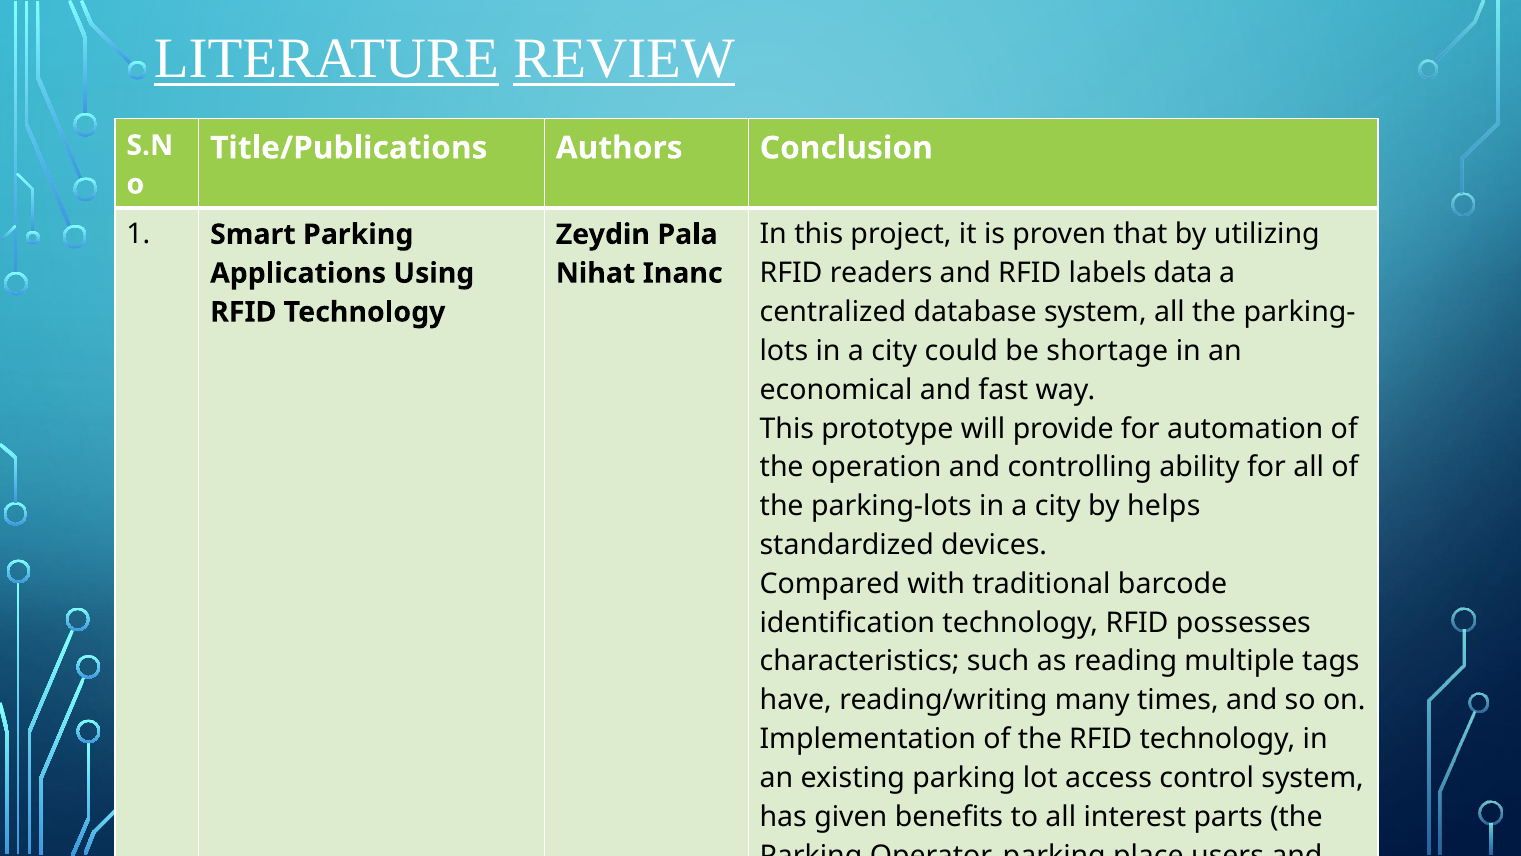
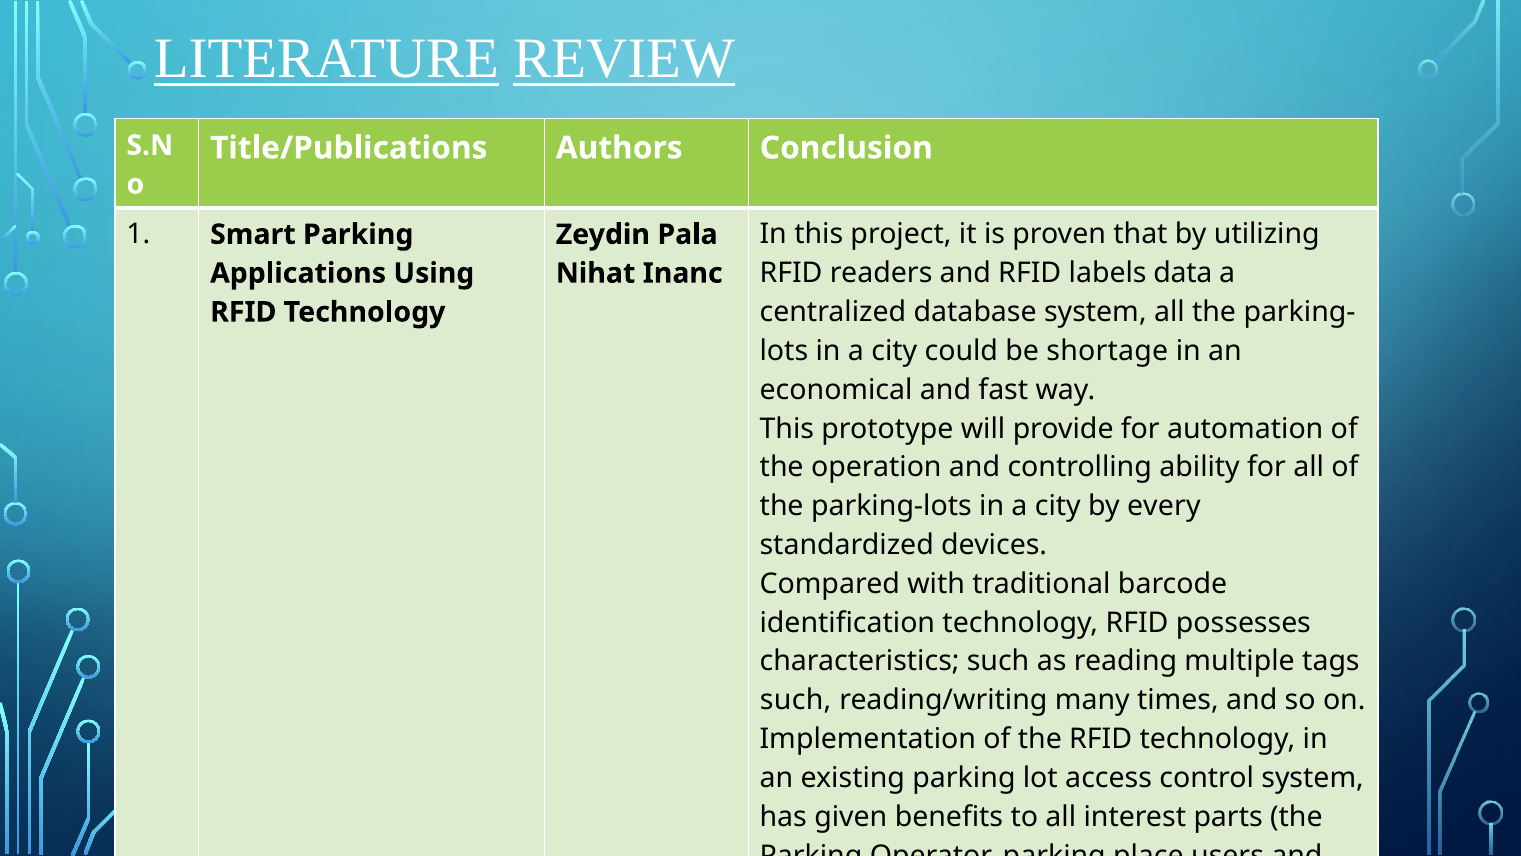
helps: helps -> every
have at (796, 700): have -> such
